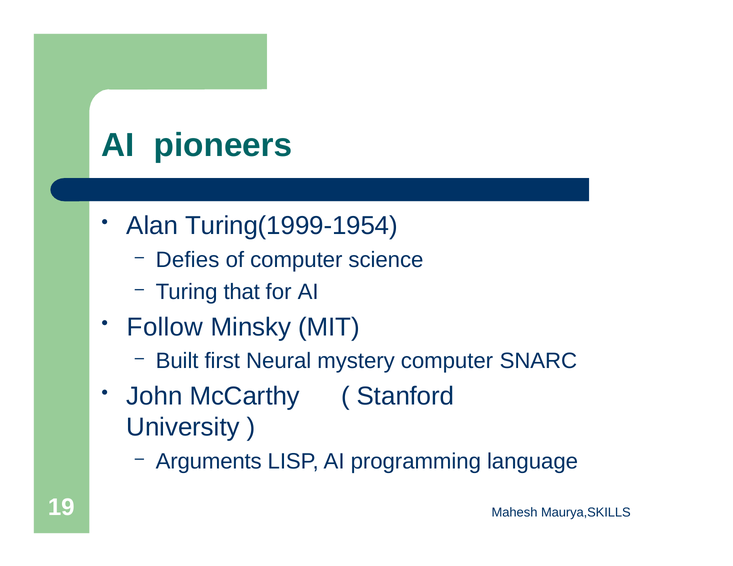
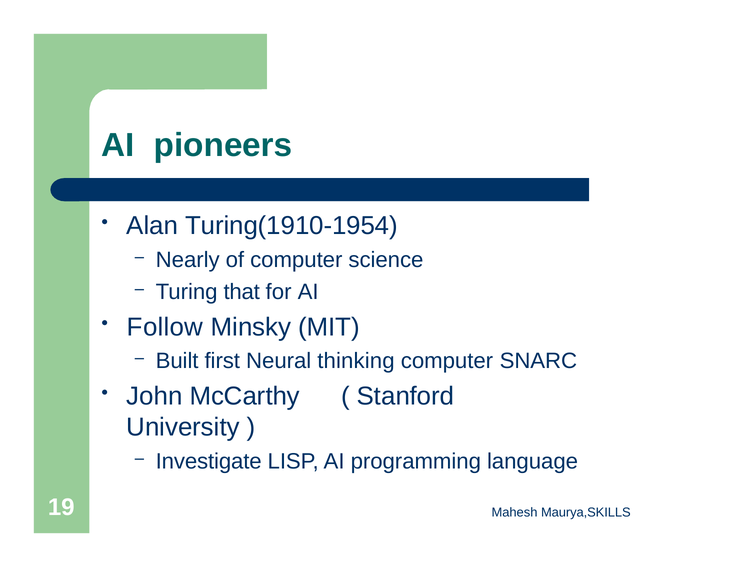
Turing(1999-1954: Turing(1999-1954 -> Turing(1910-1954
Defies: Defies -> Nearly
mystery: mystery -> thinking
Arguments: Arguments -> Investigate
